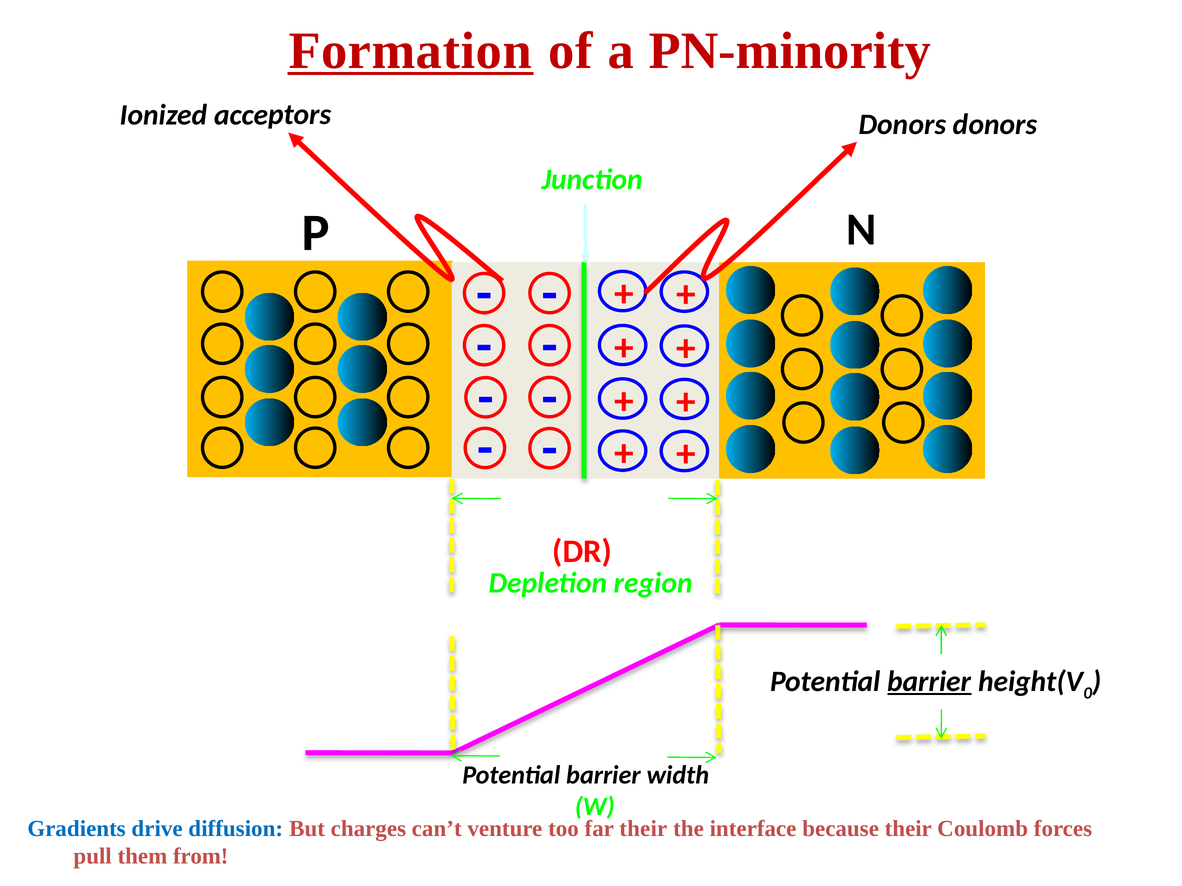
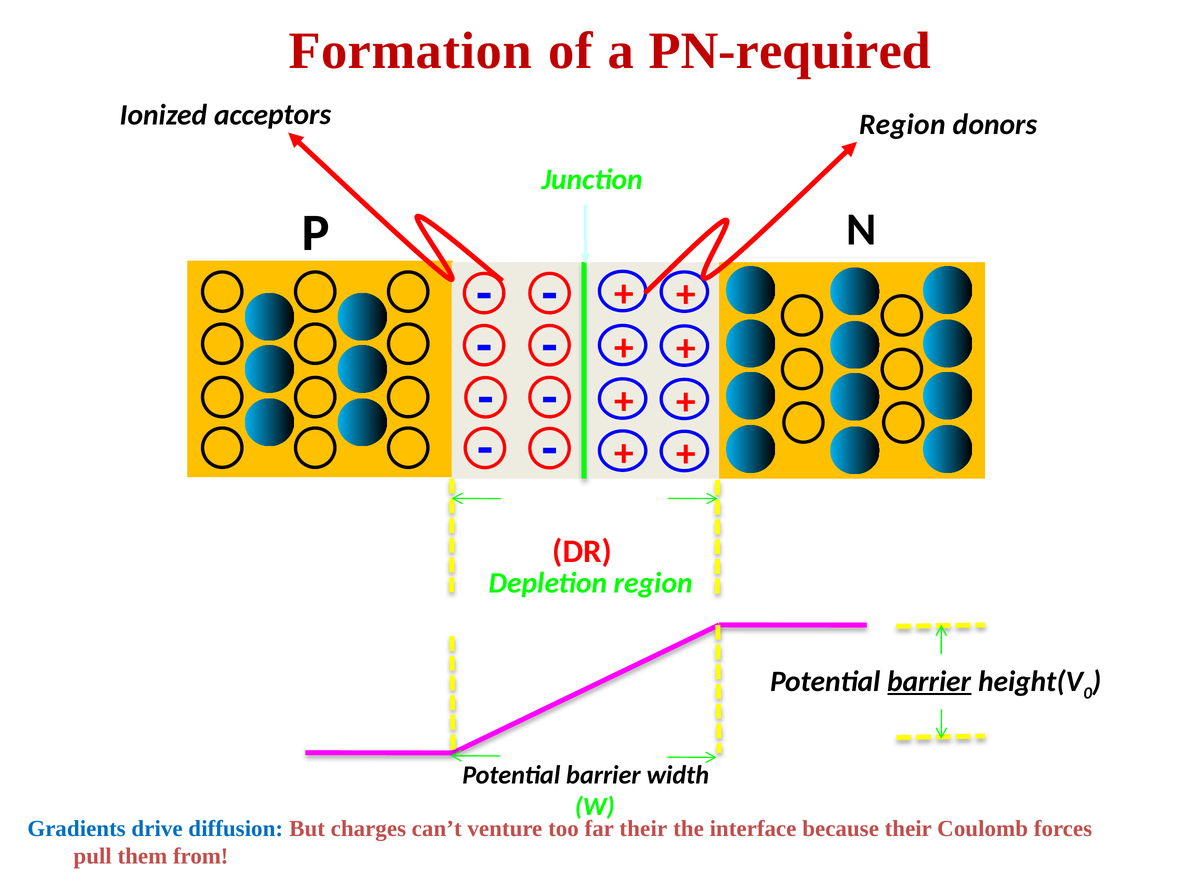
Formation underline: present -> none
PN-minority: PN-minority -> PN-required
acceptors Donors: Donors -> Region
